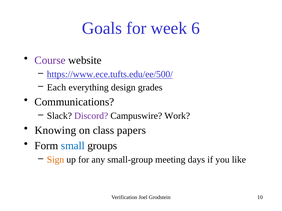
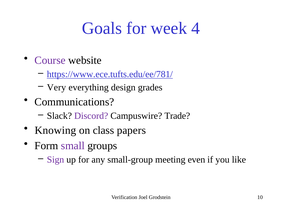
6: 6 -> 4
https://www.ece.tufts.edu/ee/500/: https://www.ece.tufts.edu/ee/500/ -> https://www.ece.tufts.edu/ee/781/
Each: Each -> Very
Work: Work -> Trade
small colour: blue -> purple
Sign colour: orange -> purple
days: days -> even
